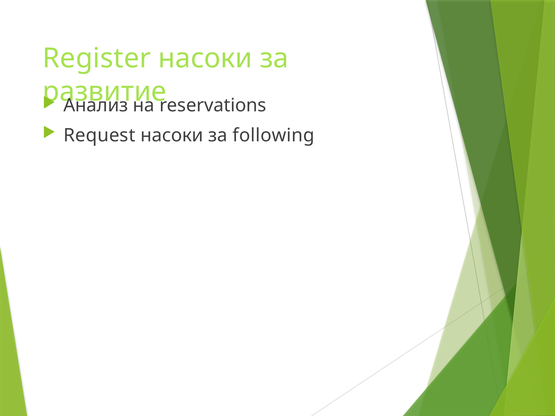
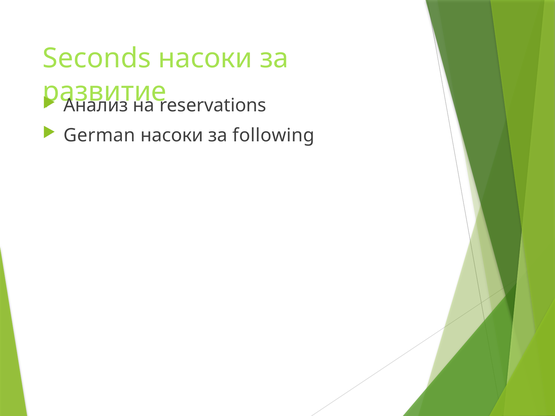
Register: Register -> Seconds
Request: Request -> German
